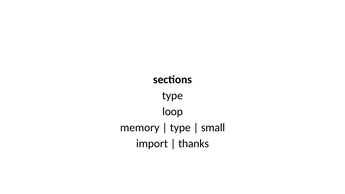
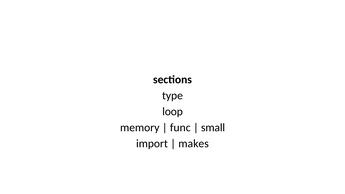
type at (180, 128): type -> func
thanks: thanks -> makes
